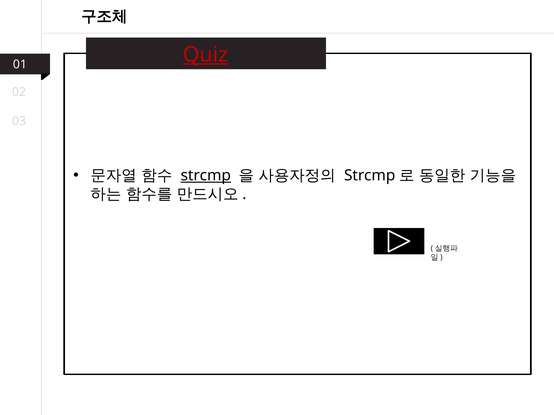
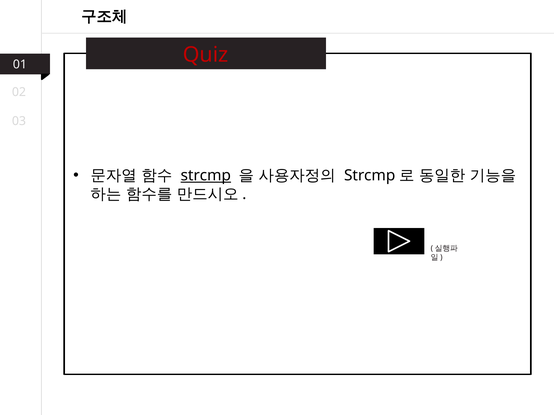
Quiz underline: present -> none
